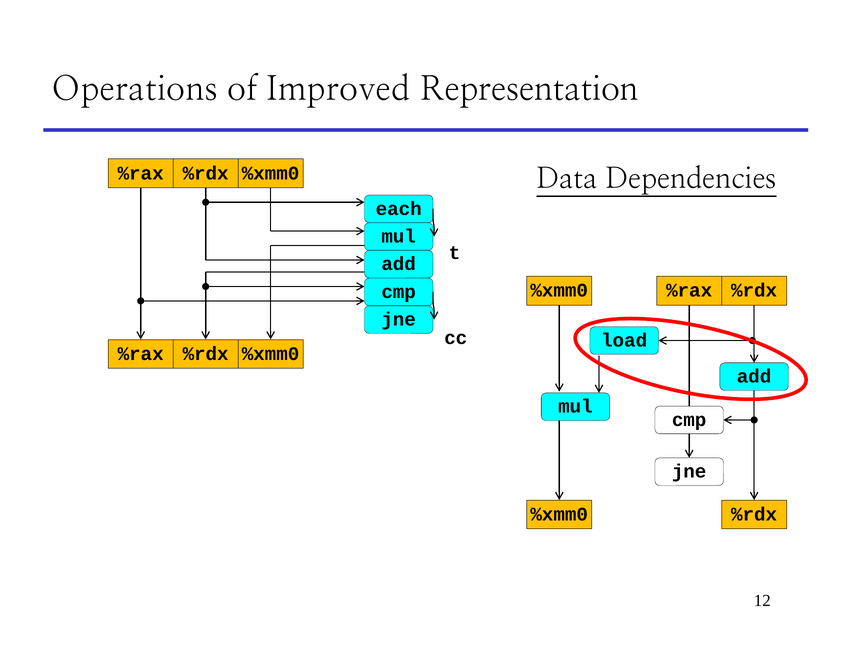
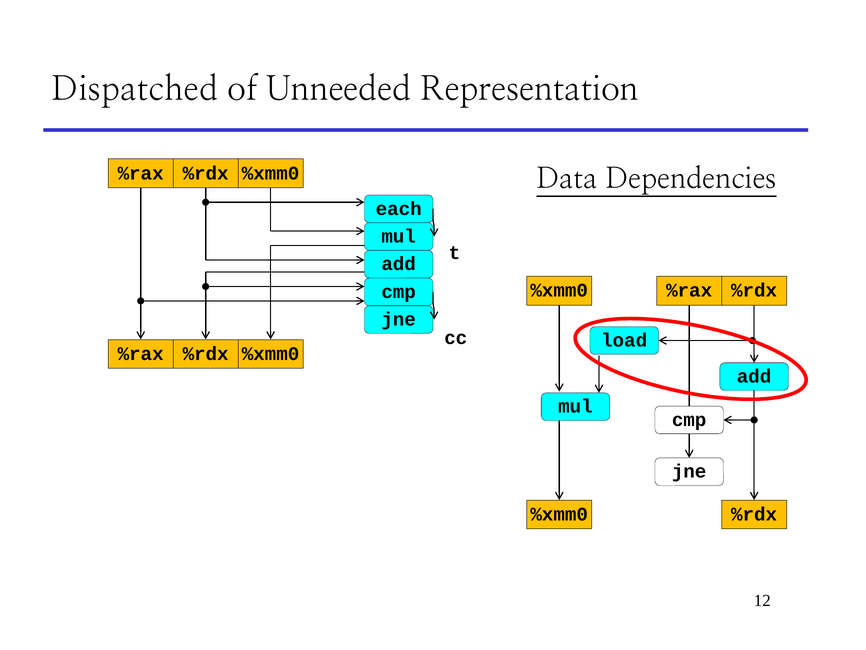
Operations: Operations -> Dispatched
Improved: Improved -> Unneeded
